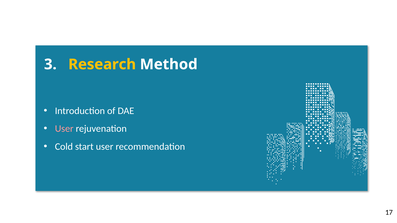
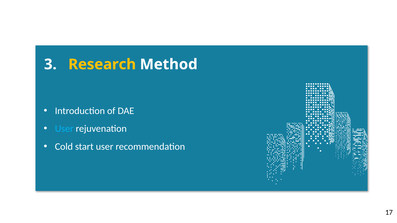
User at (64, 129) colour: pink -> light blue
